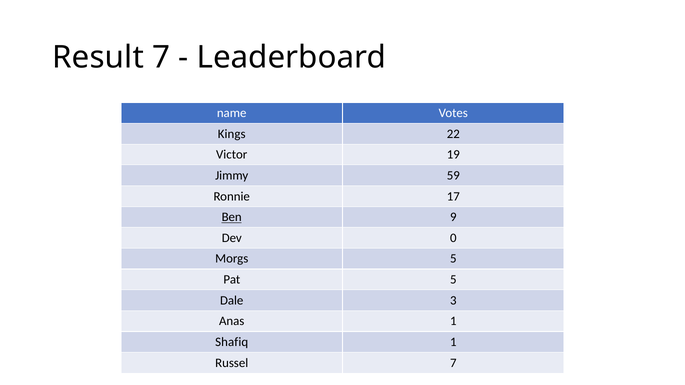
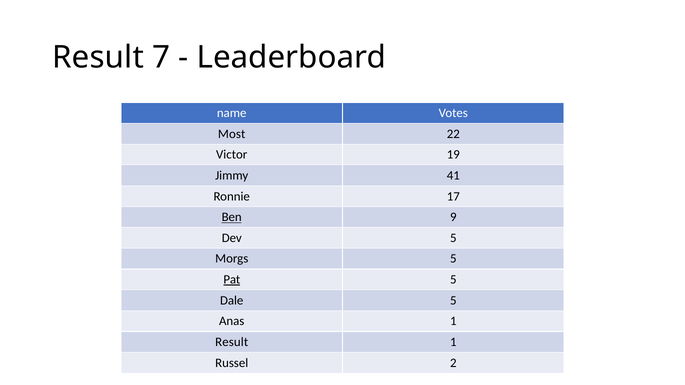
Kings: Kings -> Most
59: 59 -> 41
Dev 0: 0 -> 5
Pat underline: none -> present
Dale 3: 3 -> 5
Shafiq at (232, 342): Shafiq -> Result
Russel 7: 7 -> 2
